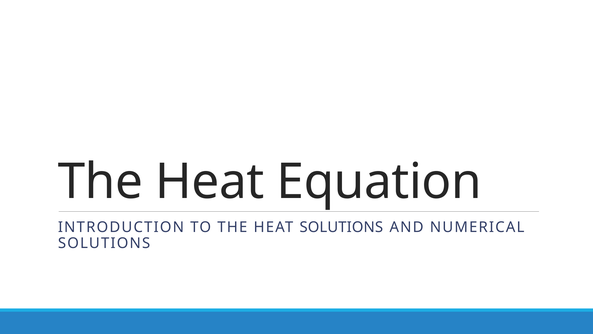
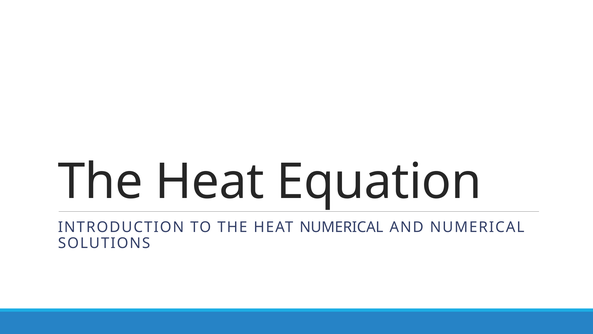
HEAT SOLUTIONS: SOLUTIONS -> NUMERICAL
